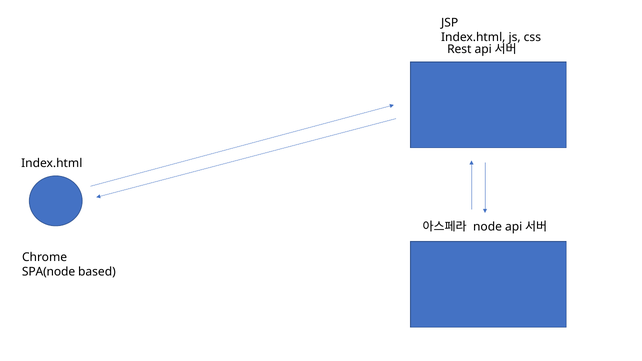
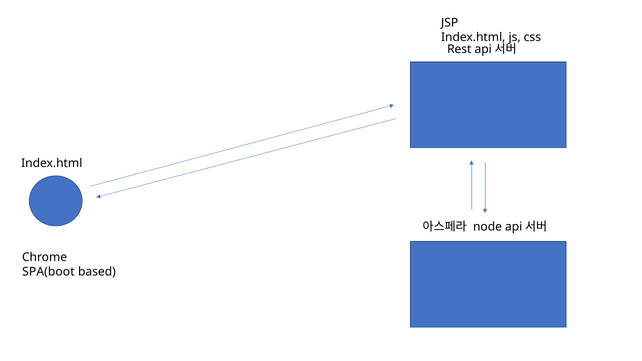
SPA(node: SPA(node -> SPA(boot
